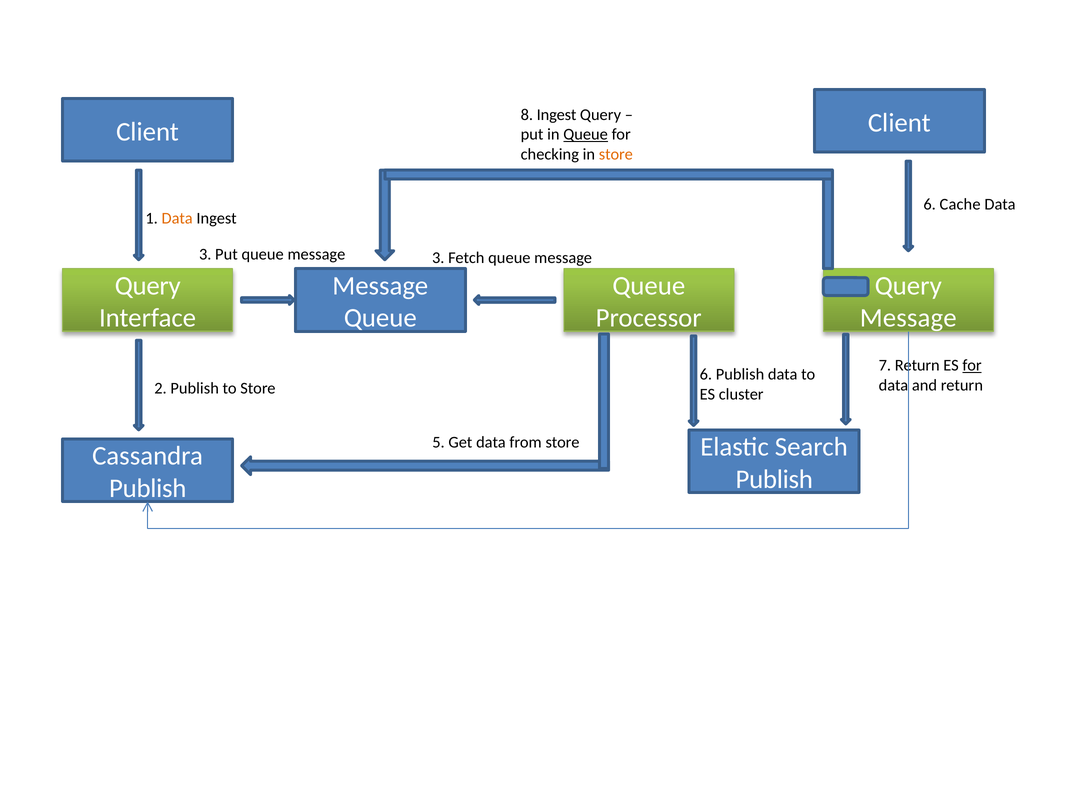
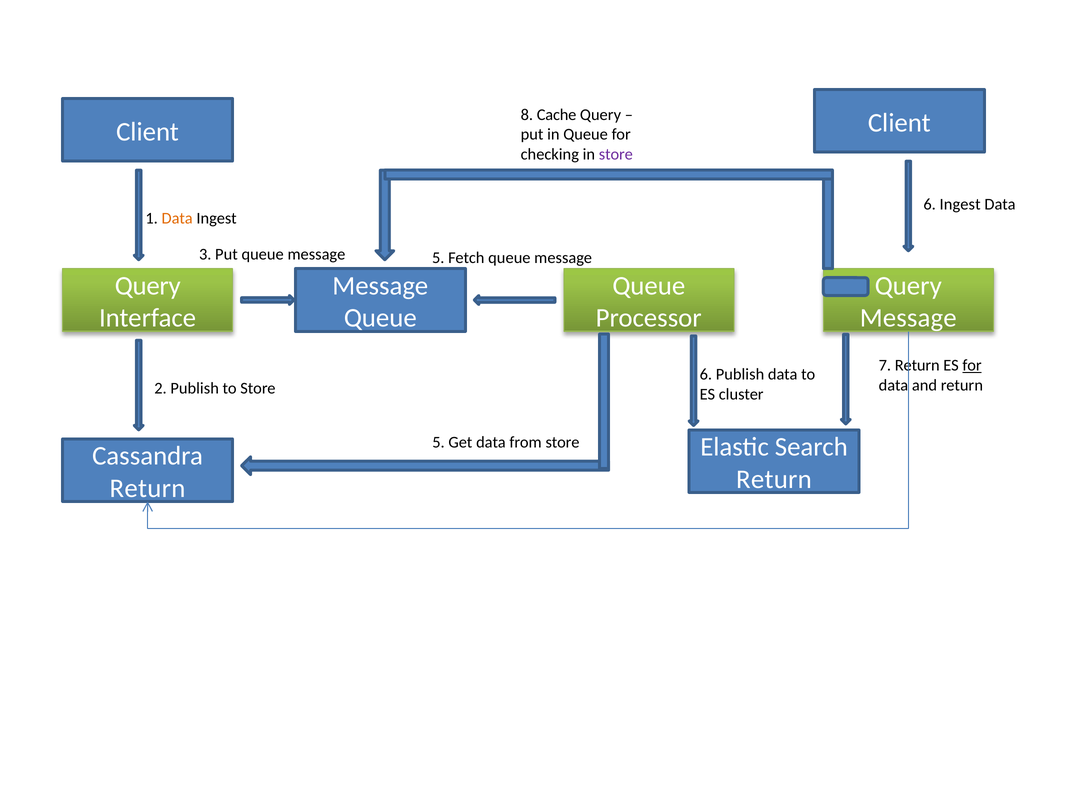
8 Ingest: Ingest -> Cache
Queue at (586, 134) underline: present -> none
store at (616, 154) colour: orange -> purple
6 Cache: Cache -> Ingest
Put queue message 3: 3 -> 5
Publish at (774, 479): Publish -> Return
Publish at (148, 488): Publish -> Return
